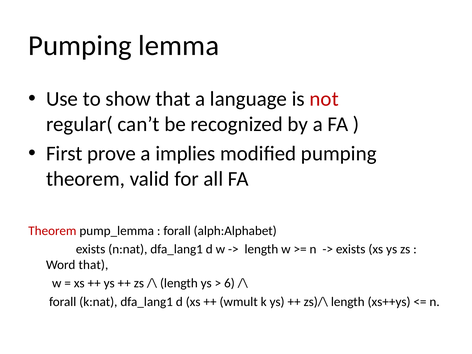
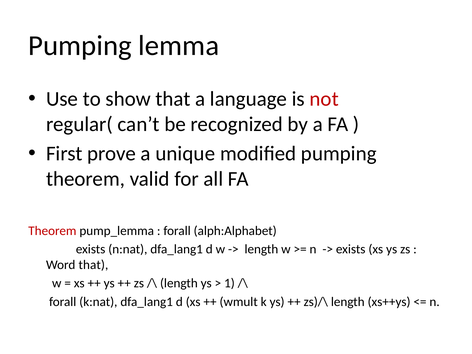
implies: implies -> unique
6: 6 -> 1
